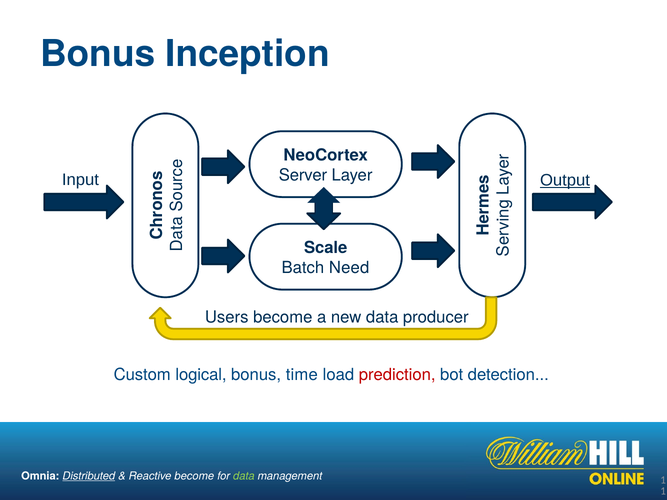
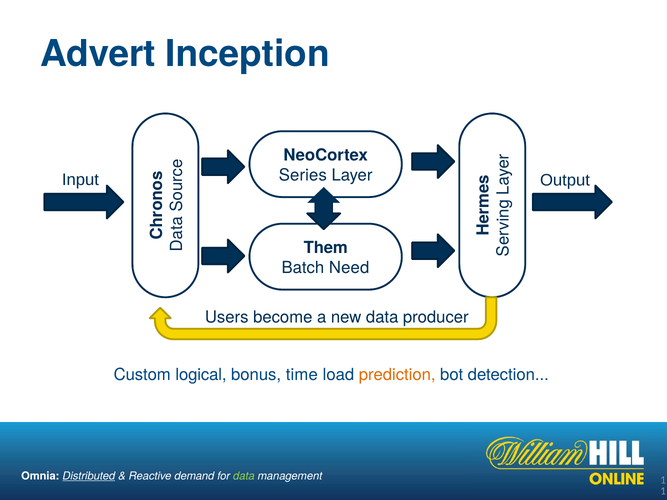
Bonus at (98, 54): Bonus -> Advert
Server: Server -> Series
Output underline: present -> none
Scale: Scale -> Them
prediction colour: red -> orange
Reactive become: become -> demand
